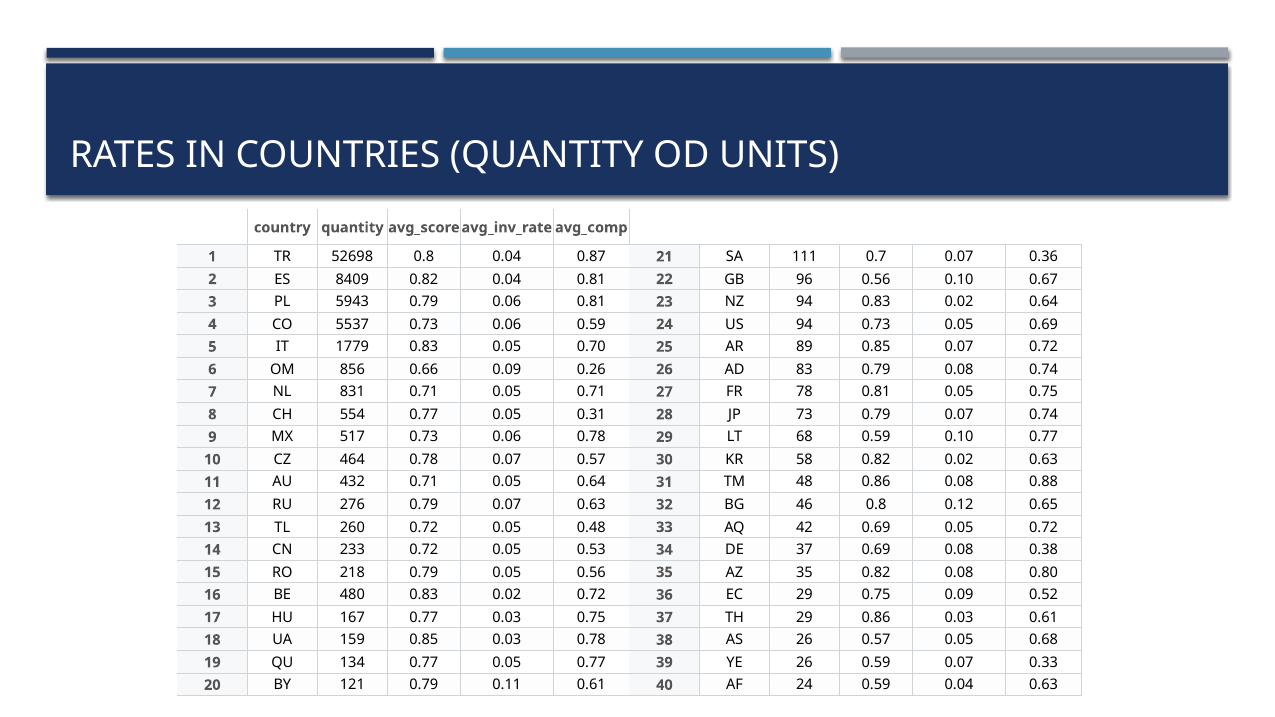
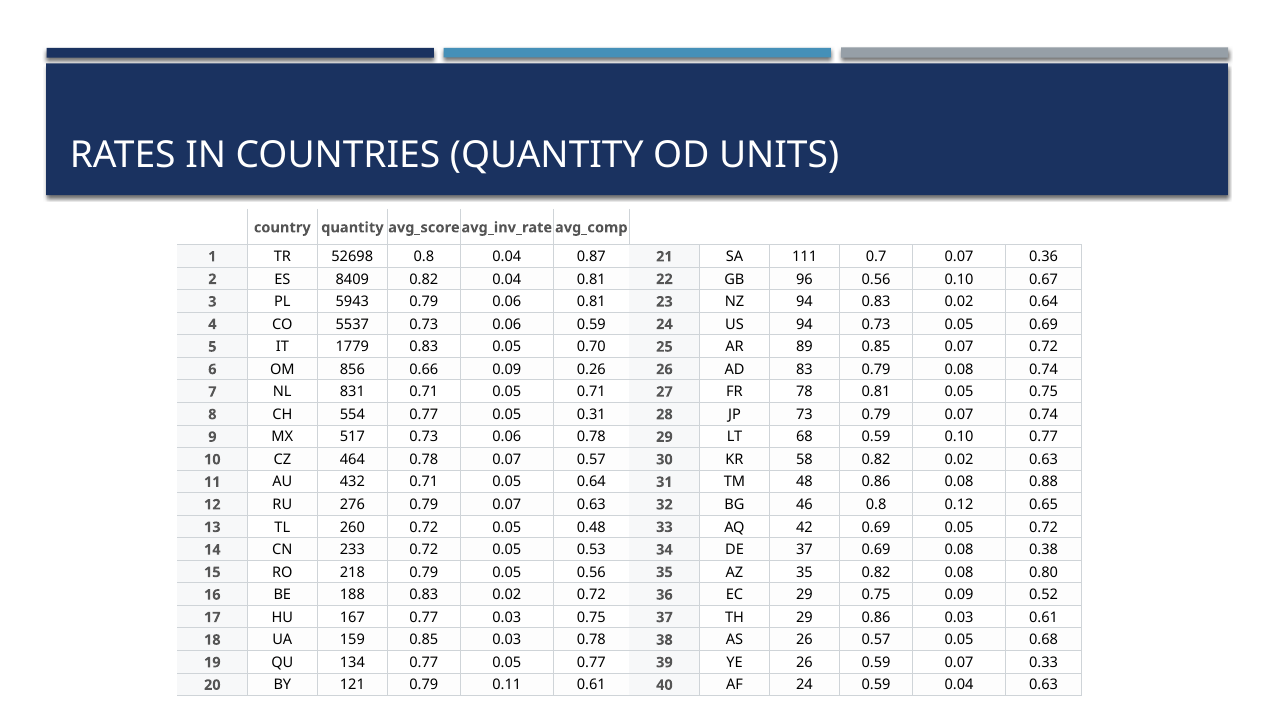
480: 480 -> 188
